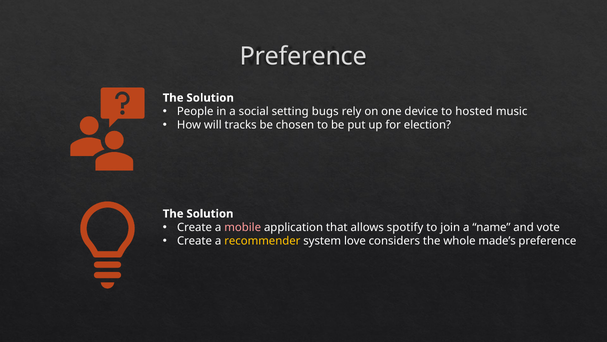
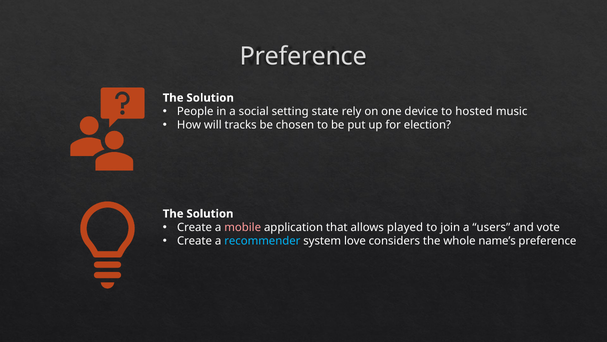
bugs: bugs -> state
spotify: spotify -> played
name: name -> users
recommender colour: yellow -> light blue
made’s: made’s -> name’s
